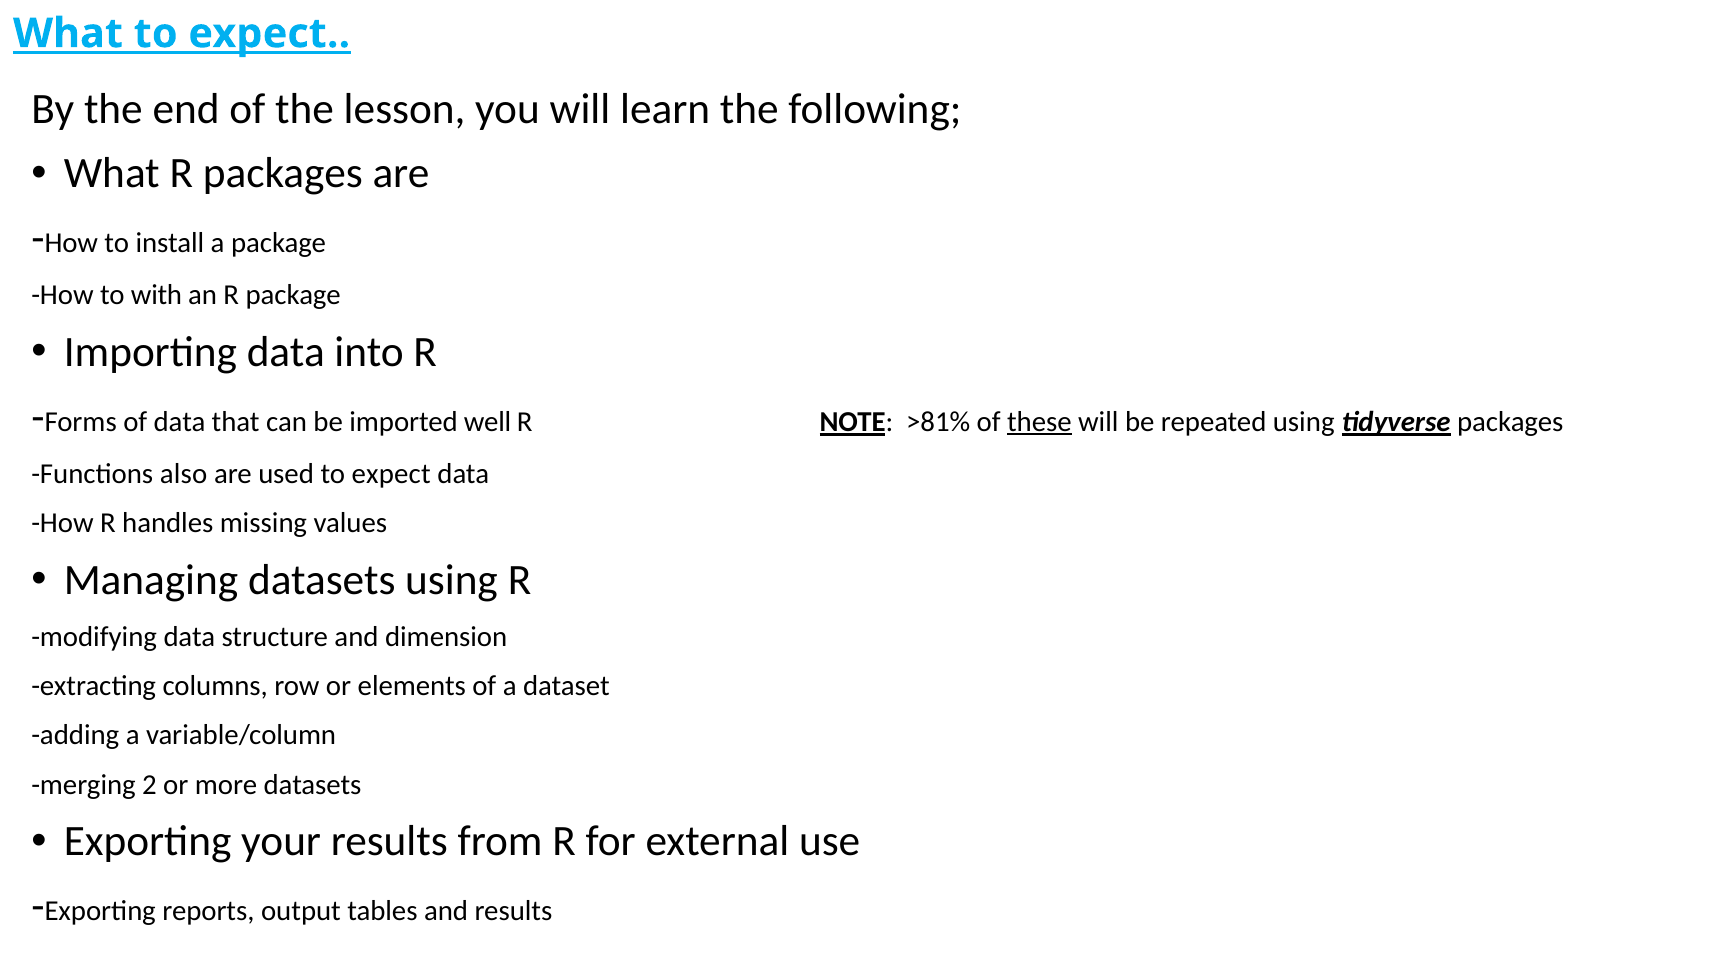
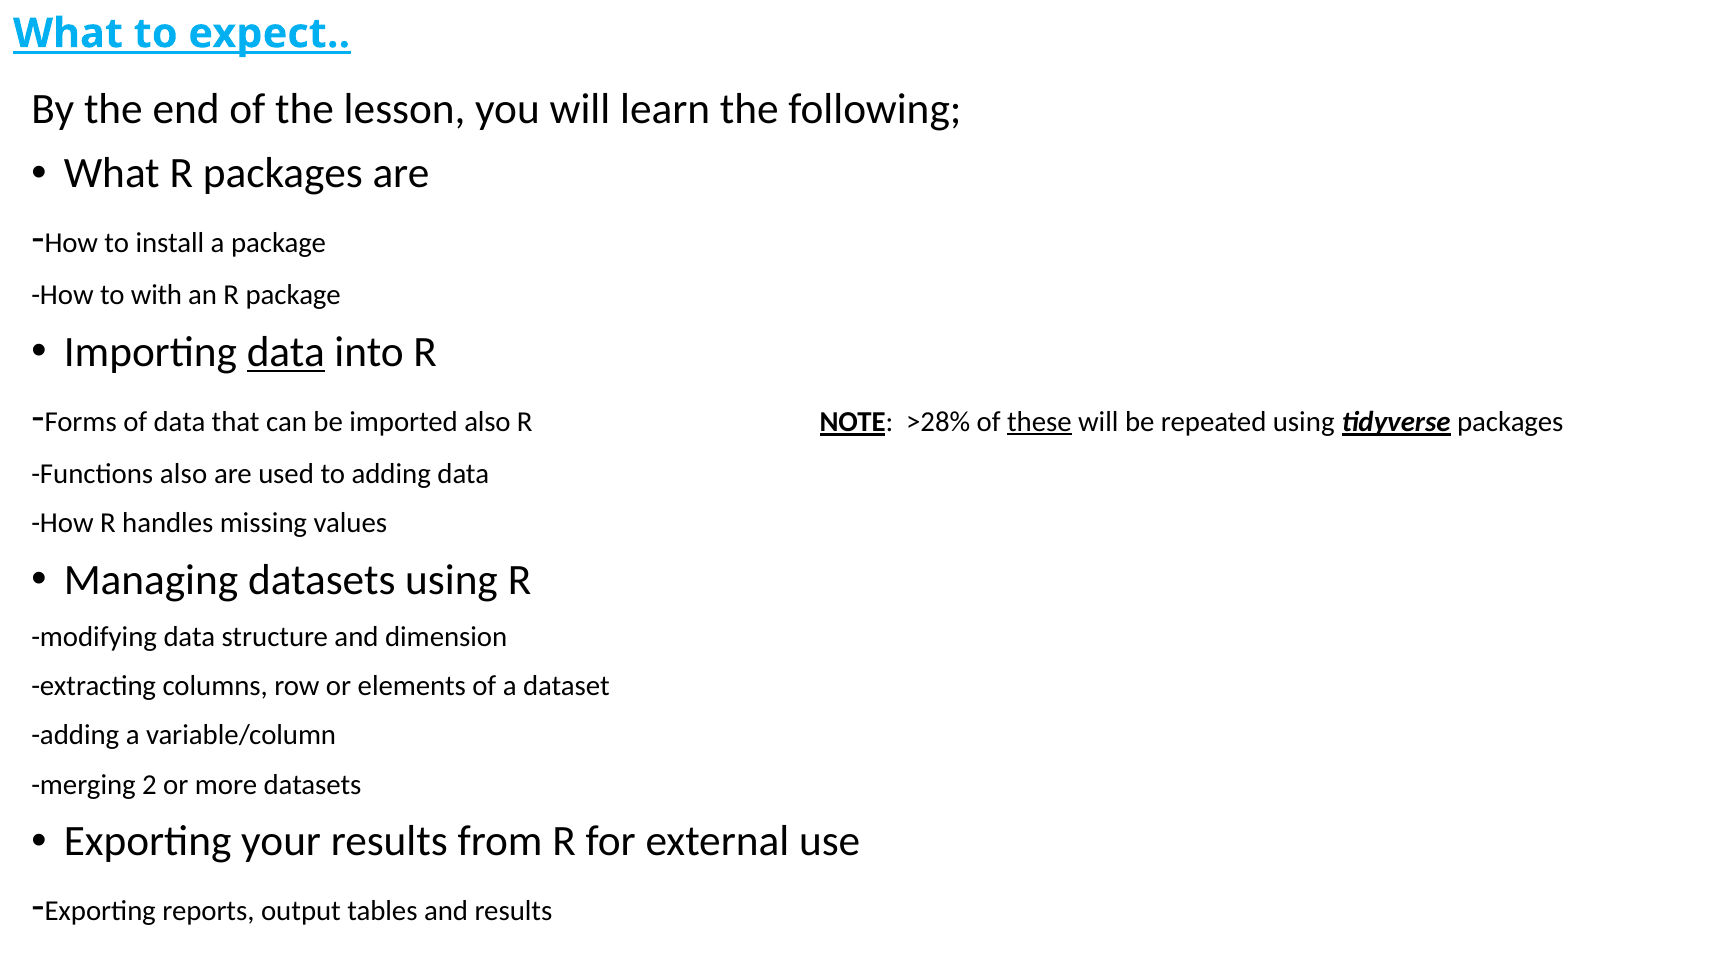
data at (286, 352) underline: none -> present
imported well: well -> also
>81%: >81% -> >28%
used to expect: expect -> adding
